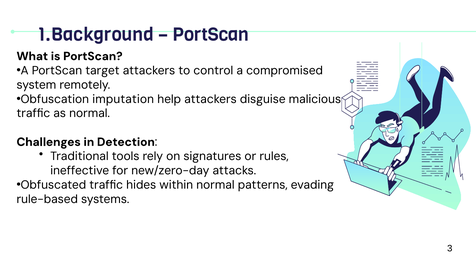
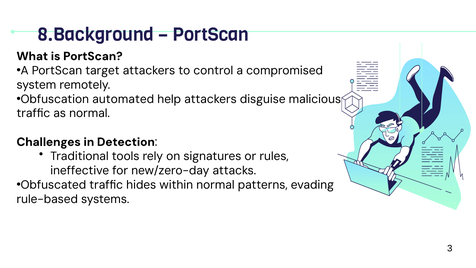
1.Background: 1.Background -> 8.Background
imputation: imputation -> automated
